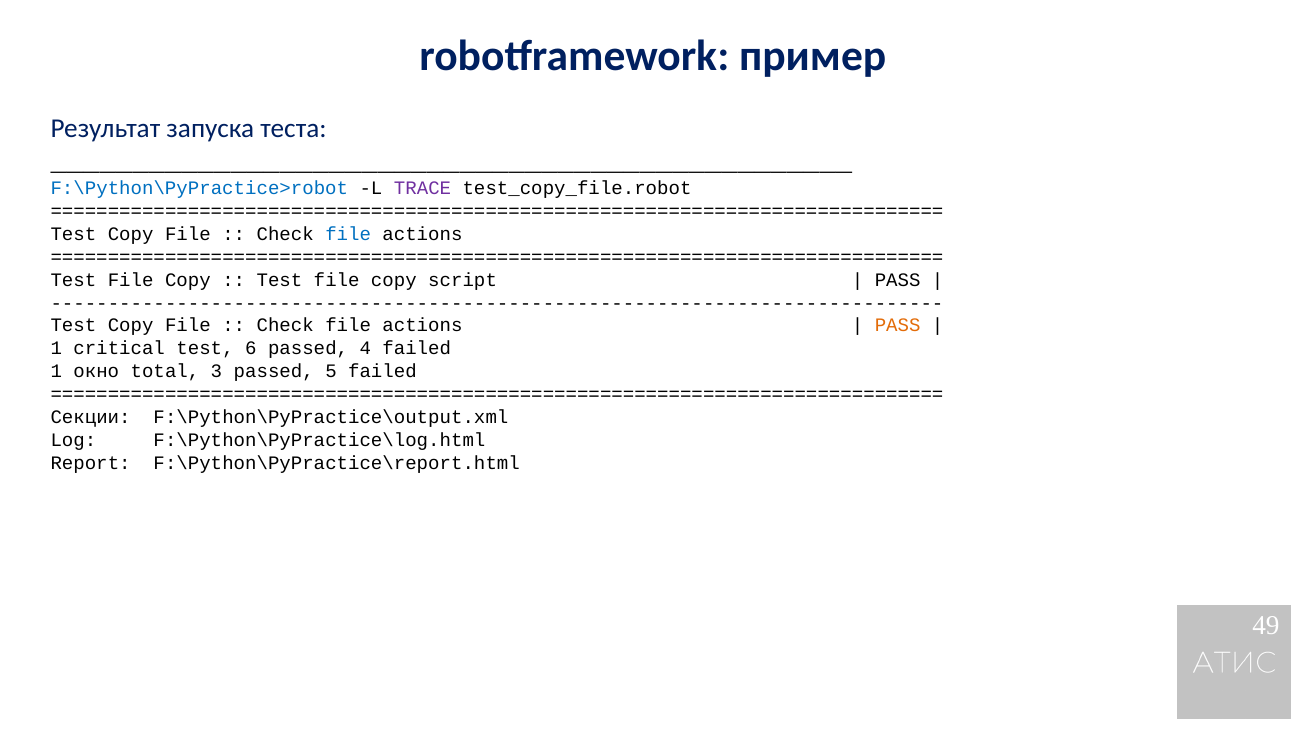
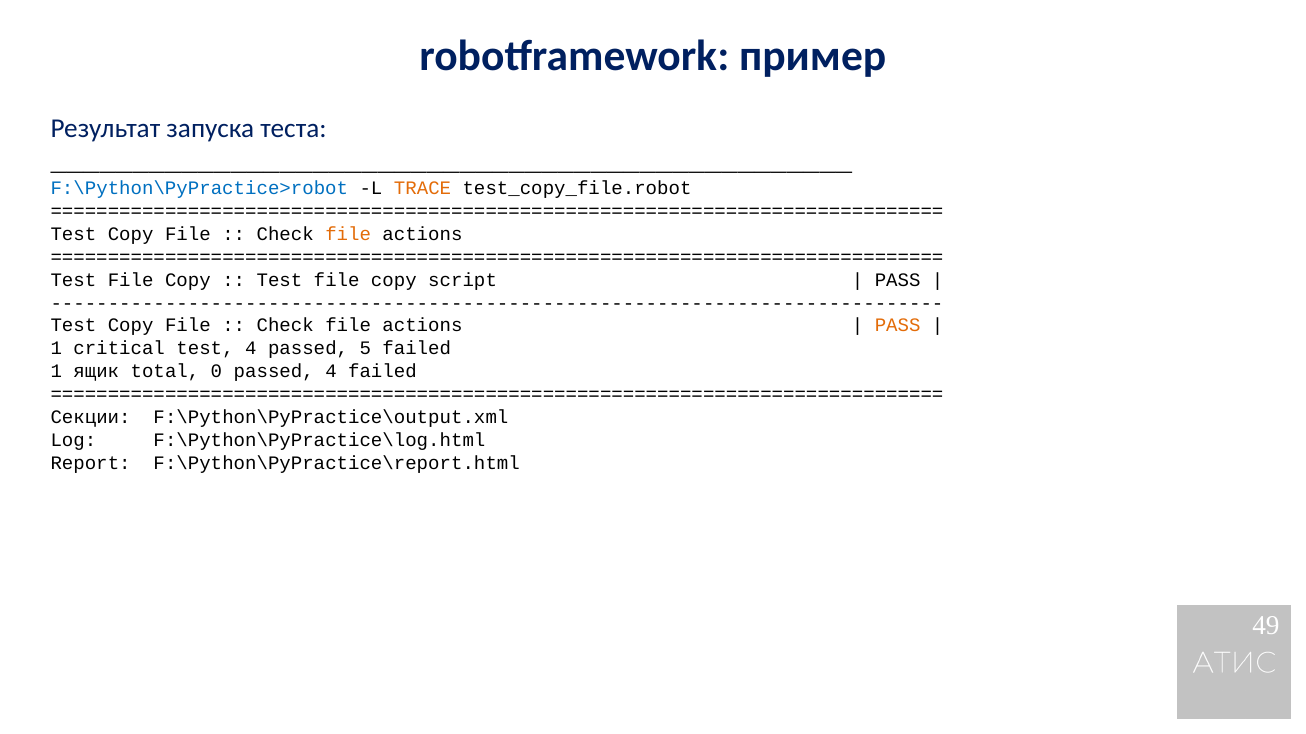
TRACE colour: purple -> orange
file at (348, 234) colour: blue -> orange
test 6: 6 -> 4
4: 4 -> 5
окно: окно -> ящик
3: 3 -> 0
passed 5: 5 -> 4
